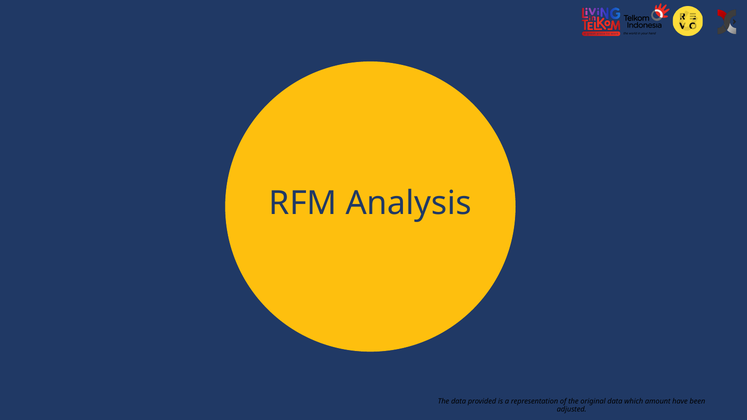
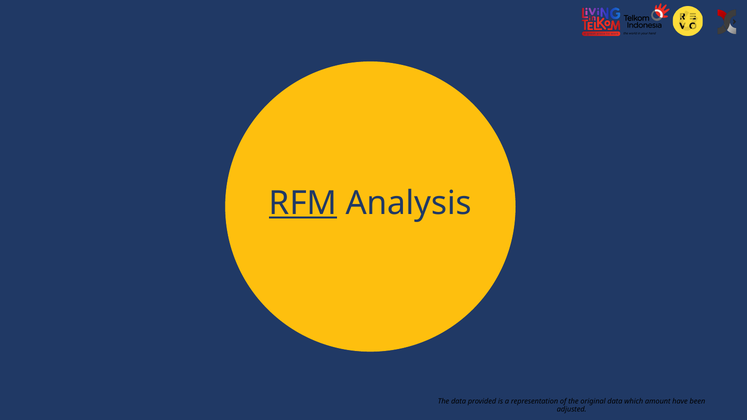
RFM underline: none -> present
